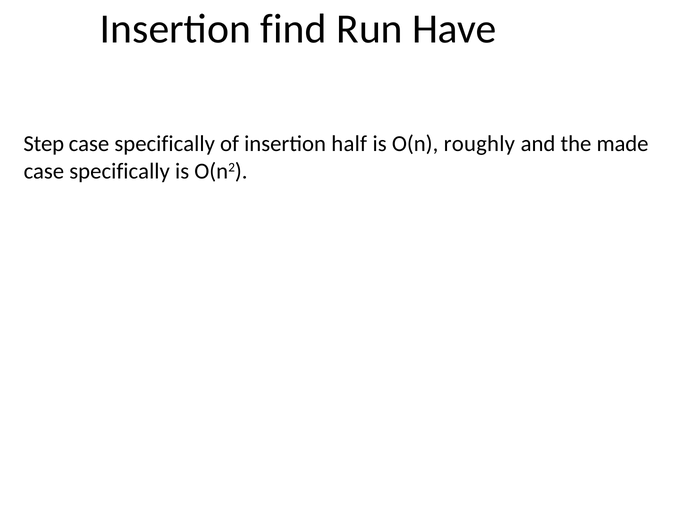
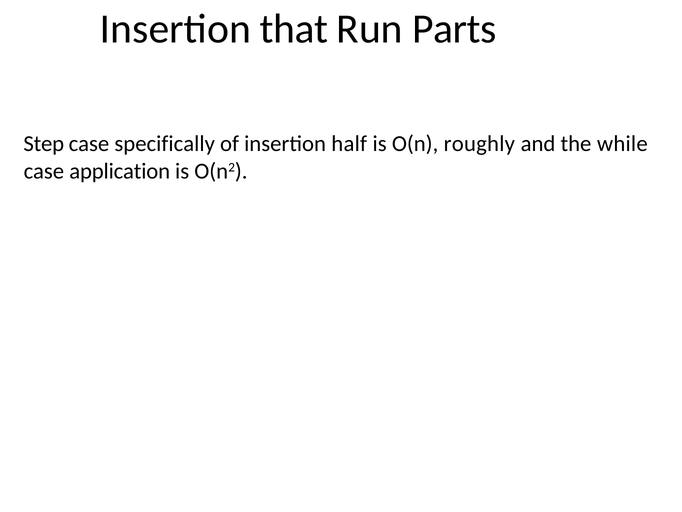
find: find -> that
Have: Have -> Parts
made: made -> while
specifically at (120, 171): specifically -> application
